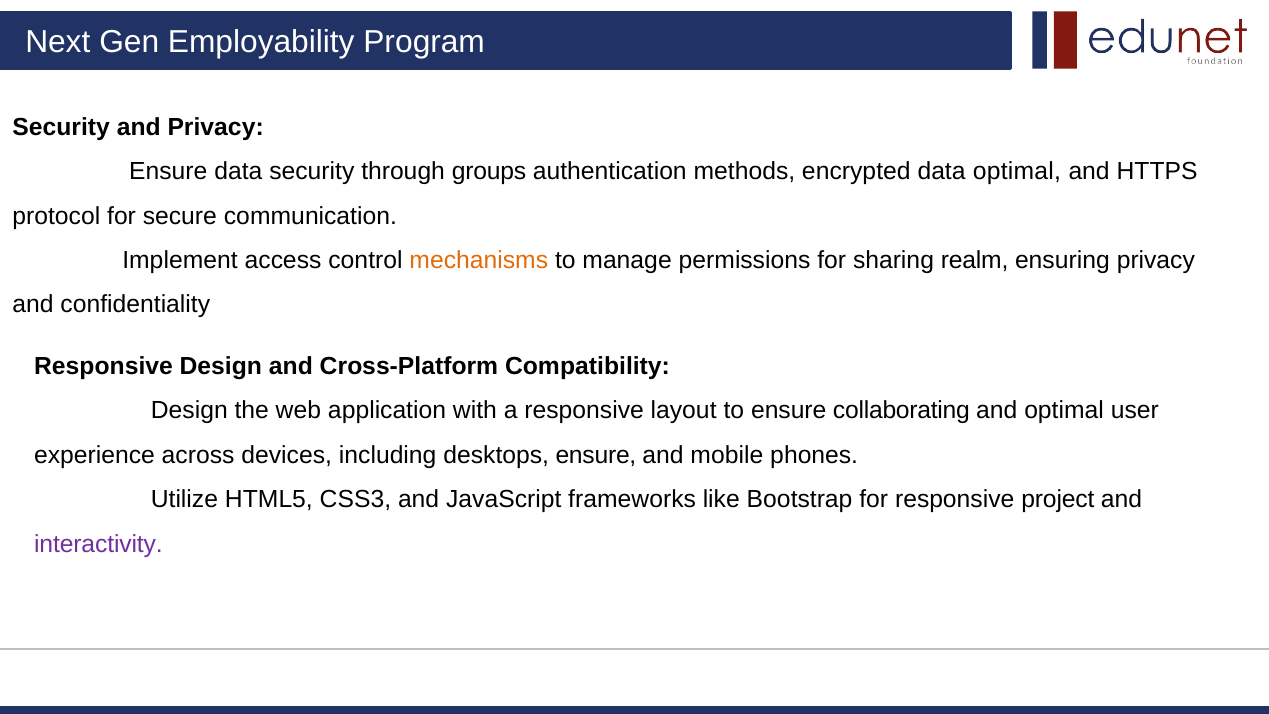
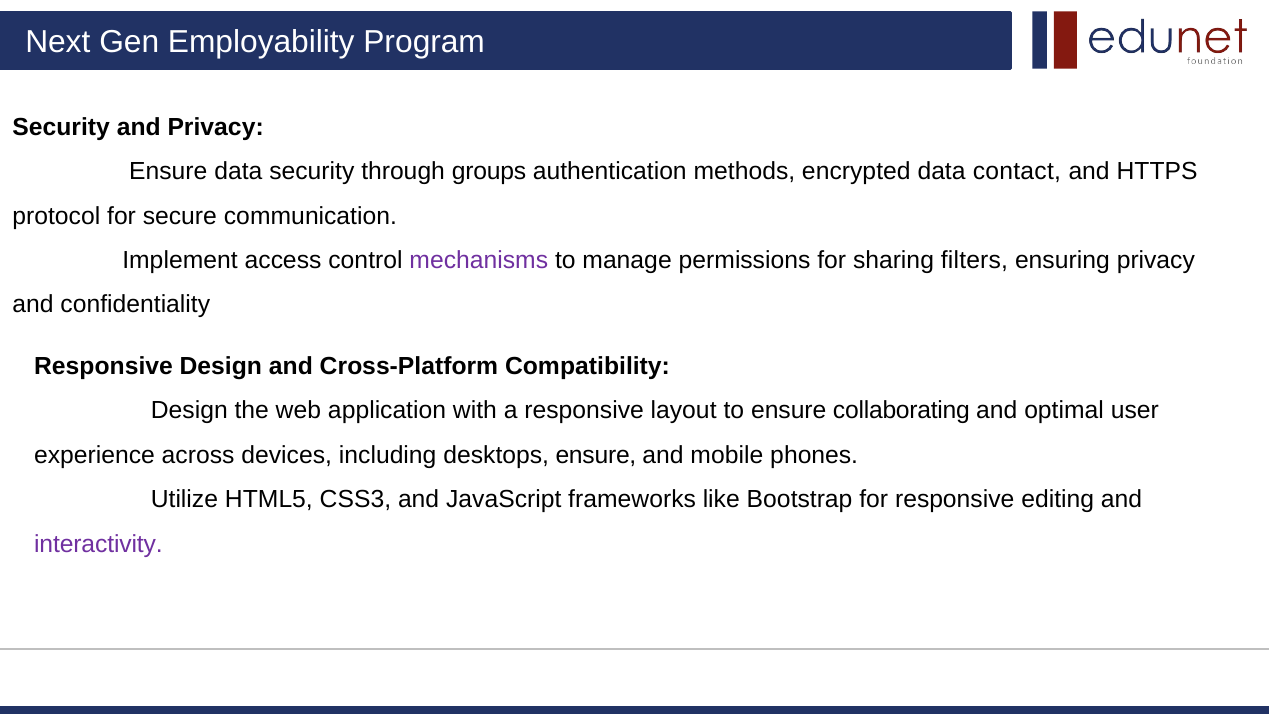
data optimal: optimal -> contact
mechanisms colour: orange -> purple
realm: realm -> filters
project: project -> editing
